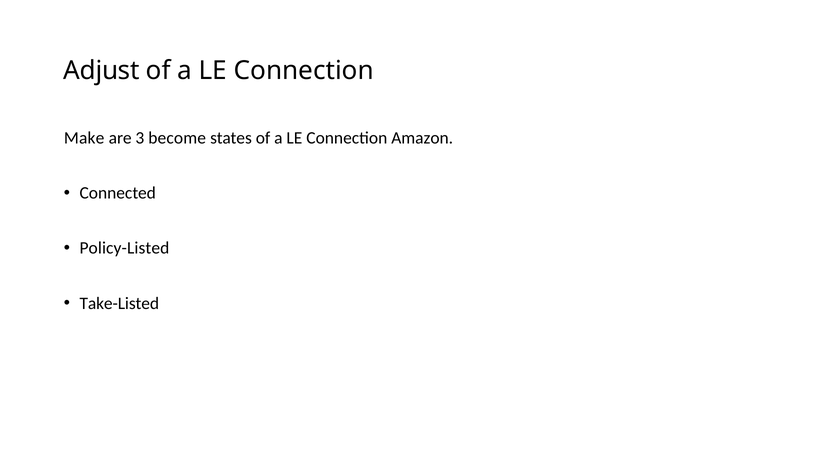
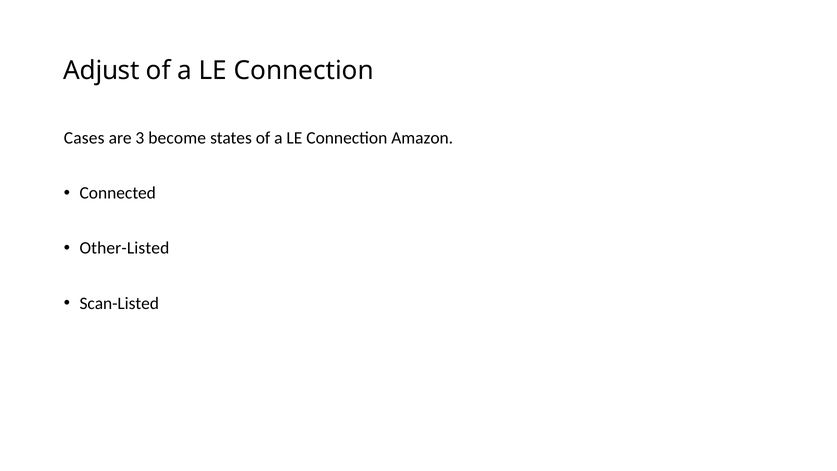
Make: Make -> Cases
Policy-Listed: Policy-Listed -> Other-Listed
Take-Listed: Take-Listed -> Scan-Listed
